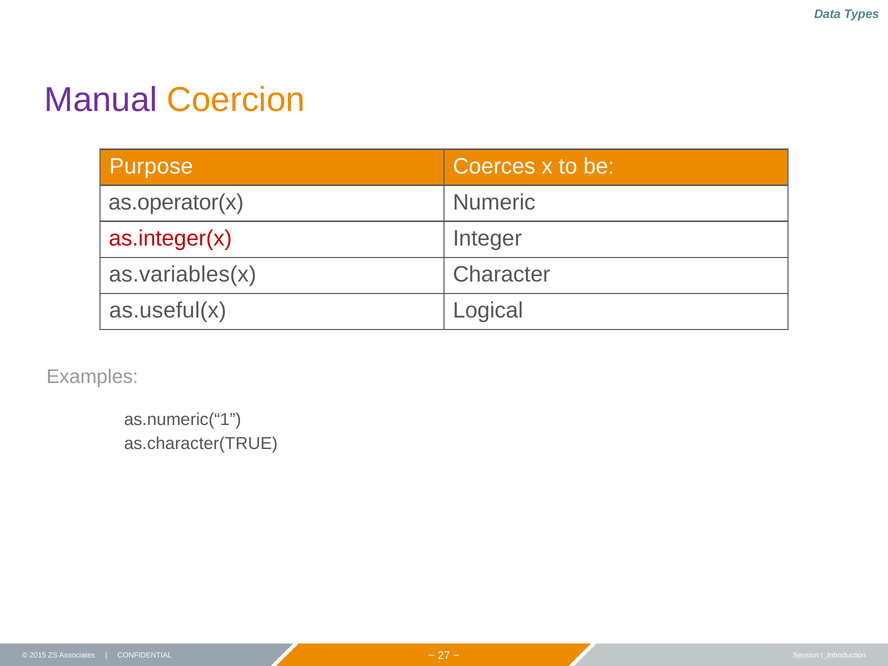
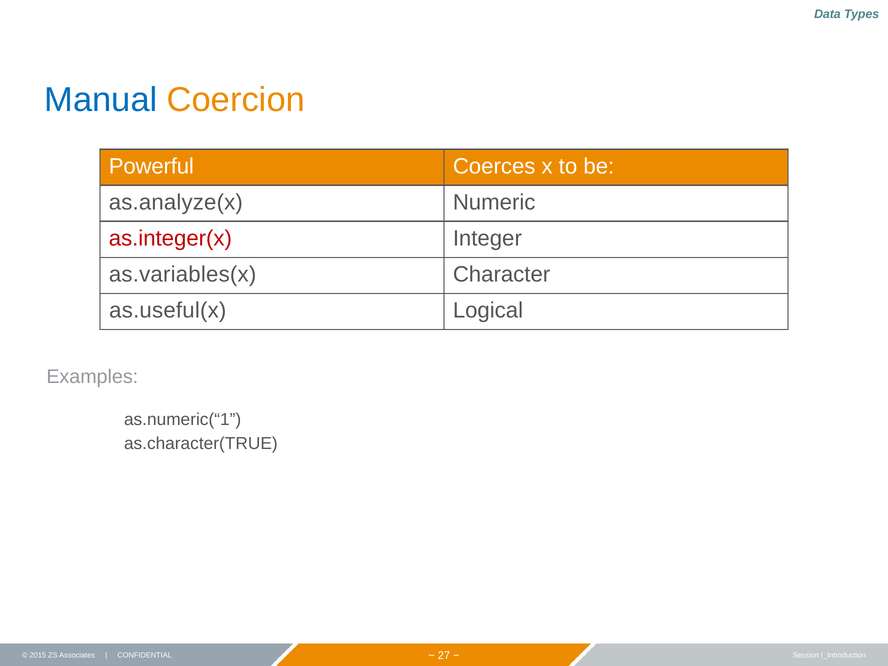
Manual colour: purple -> blue
Purpose: Purpose -> Powerful
as.operator(x: as.operator(x -> as.analyze(x
